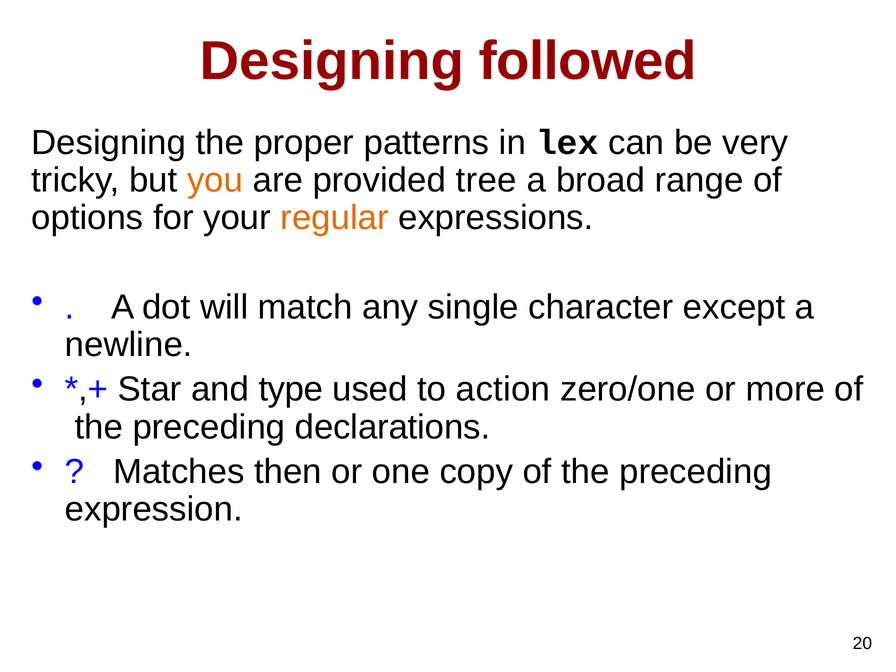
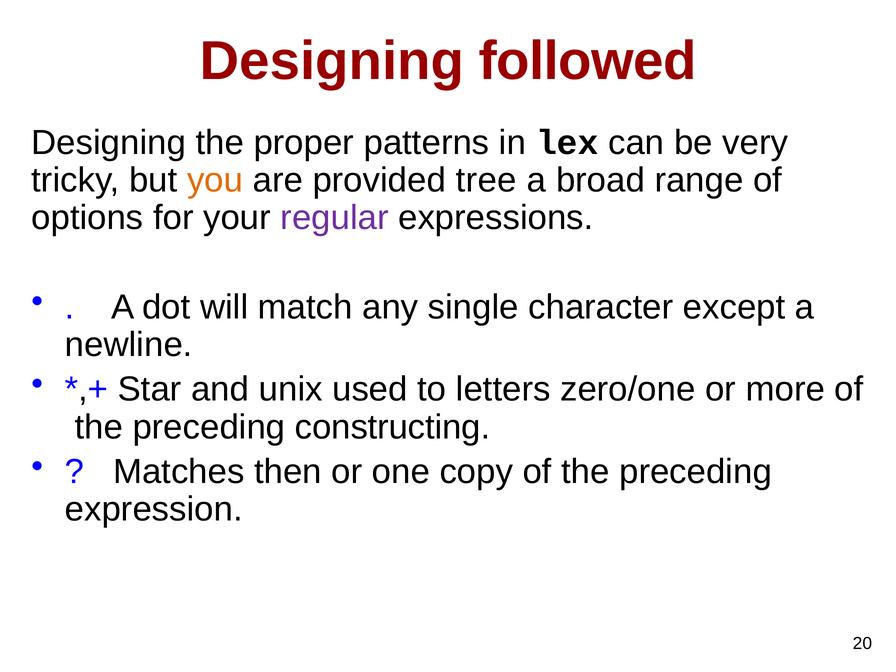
regular colour: orange -> purple
type: type -> unix
action: action -> letters
declarations: declarations -> constructing
